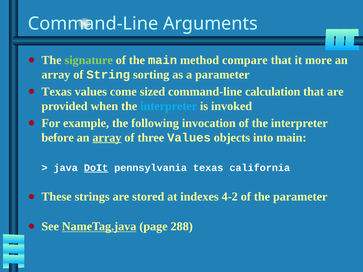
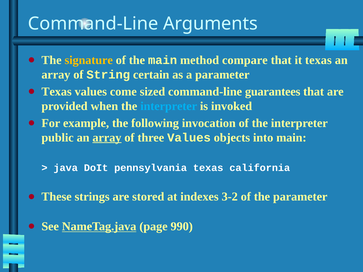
signature colour: light green -> yellow
it more: more -> texas
sorting: sorting -> certain
calculation: calculation -> guarantees
before: before -> public
DoIt underline: present -> none
4-2: 4-2 -> 3-2
288: 288 -> 990
